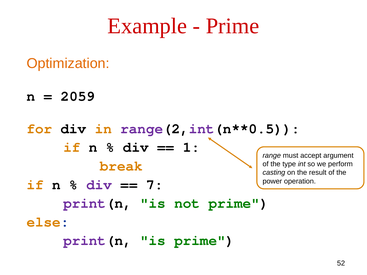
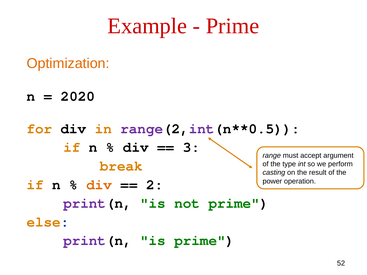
2059: 2059 -> 2020
1: 1 -> 3
div at (99, 185) colour: purple -> orange
7: 7 -> 2
